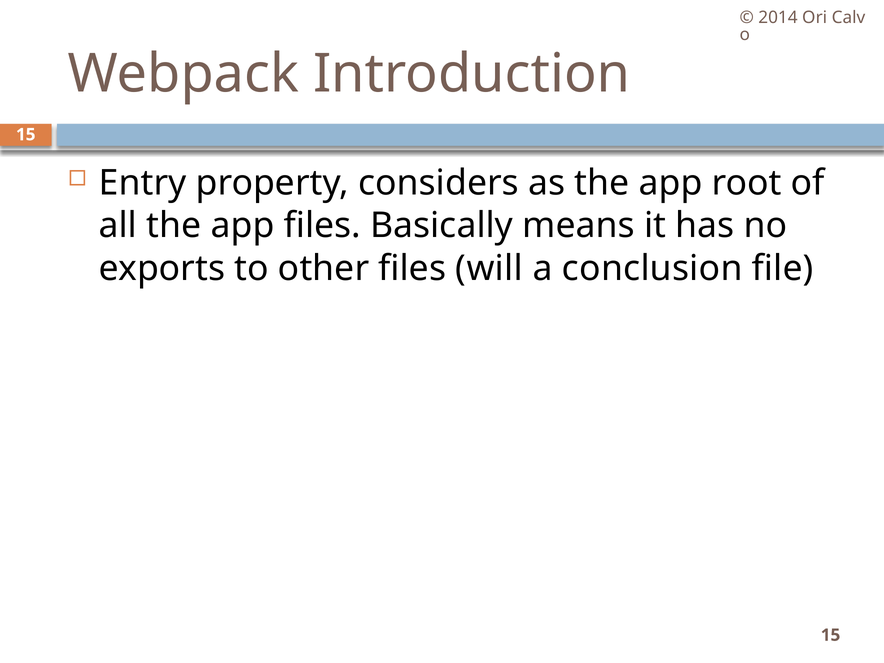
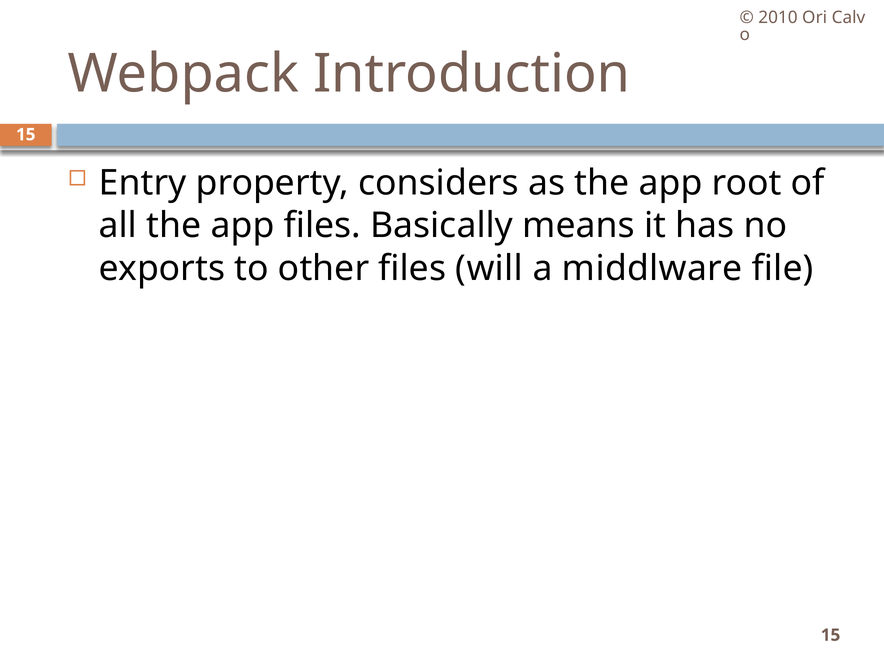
2014: 2014 -> 2010
conclusion: conclusion -> middlware
